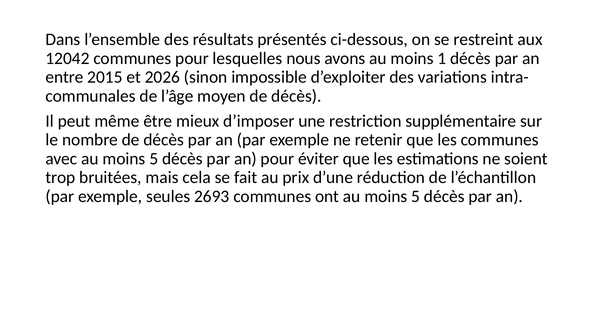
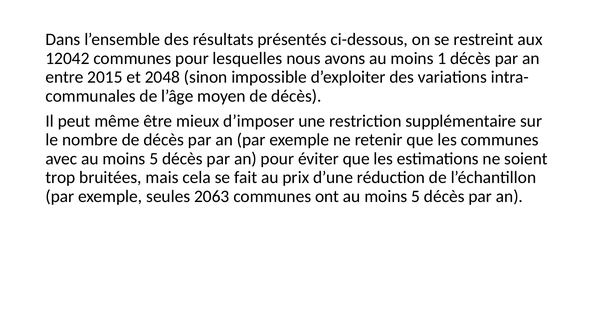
2026: 2026 -> 2048
2693: 2693 -> 2063
